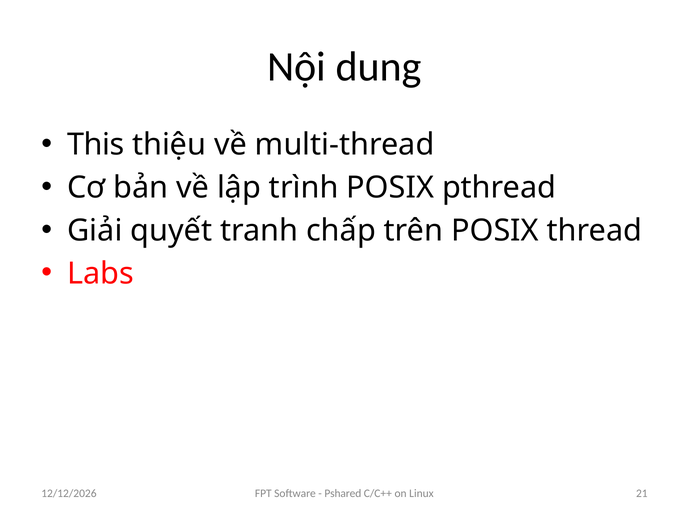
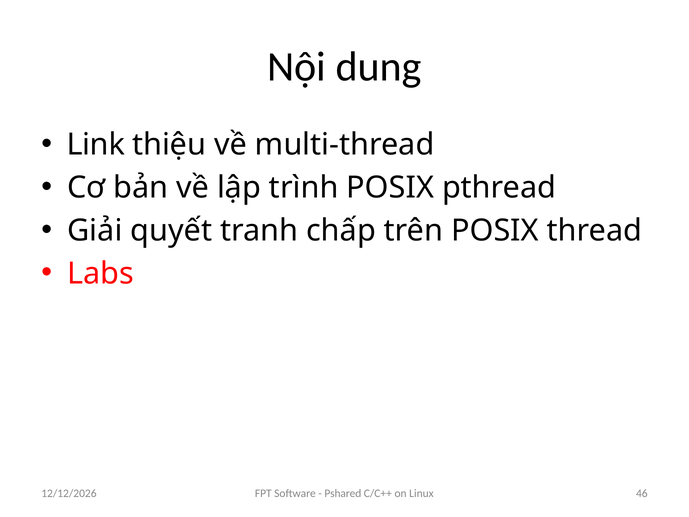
This: This -> Link
21: 21 -> 46
